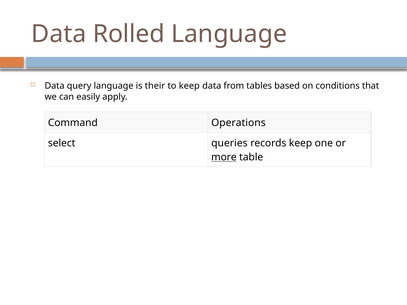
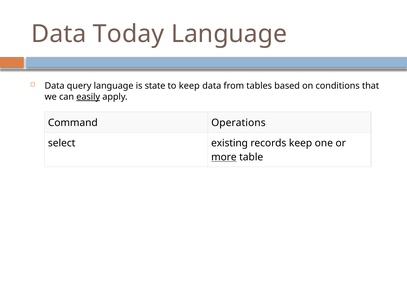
Rolled: Rolled -> Today
their: their -> state
easily underline: none -> present
queries: queries -> existing
